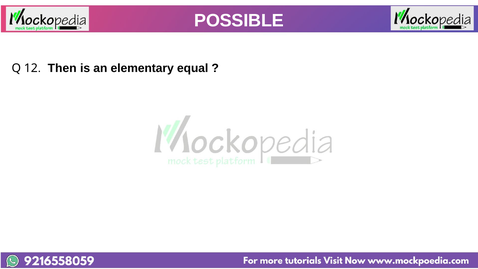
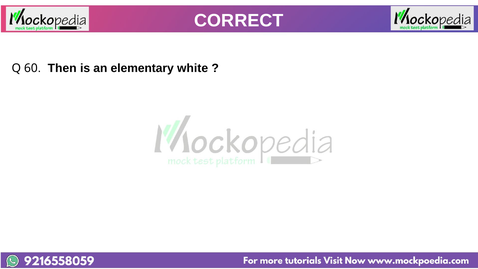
POSSIBLE: POSSIBLE -> CORRECT
12: 12 -> 60
equal: equal -> white
